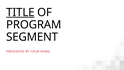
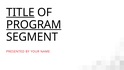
PROGRAM underline: none -> present
